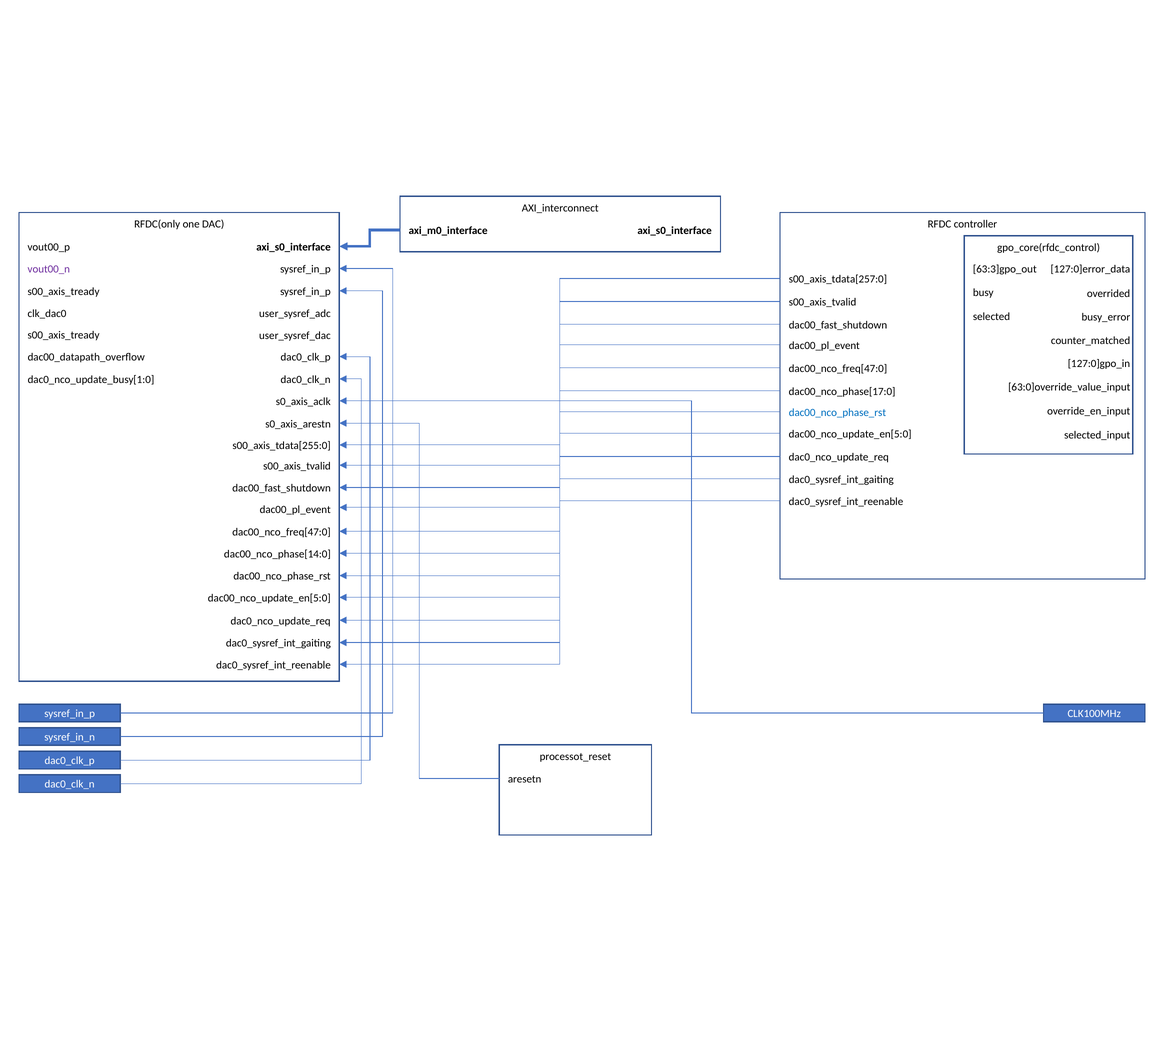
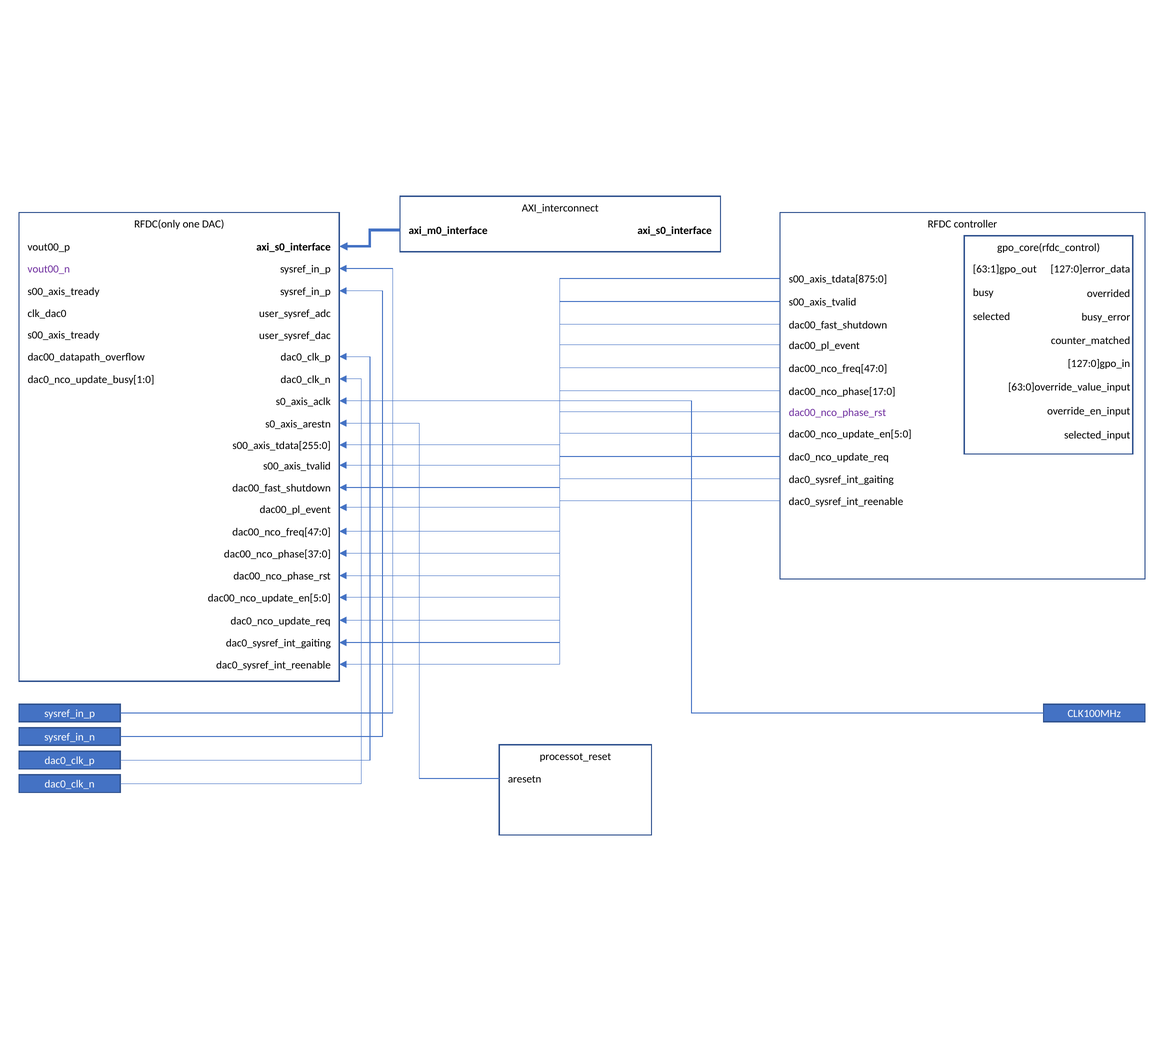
63:3]gpo_out: 63:3]gpo_out -> 63:1]gpo_out
s00_axis_tdata[257:0: s00_axis_tdata[257:0 -> s00_axis_tdata[875:0
dac00_nco_phase_rst at (837, 413) colour: blue -> purple
dac00_nco_phase[14:0: dac00_nco_phase[14:0 -> dac00_nco_phase[37:0
